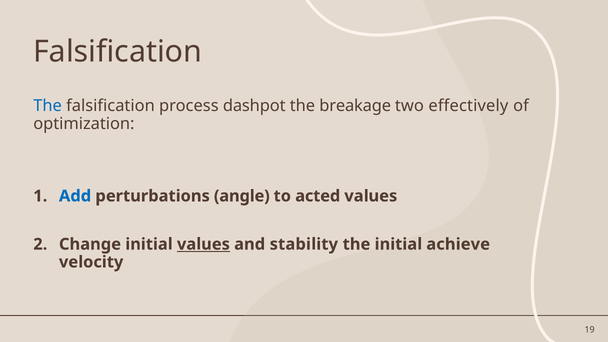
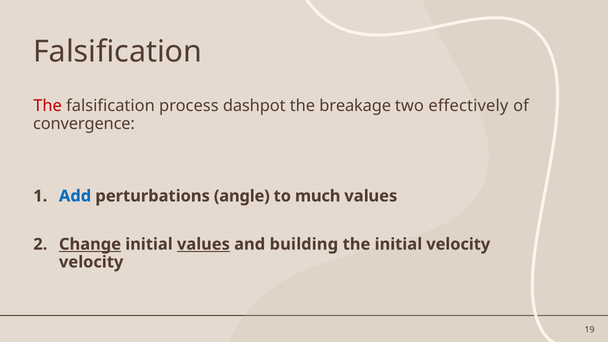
The at (48, 106) colour: blue -> red
optimization: optimization -> convergence
acted: acted -> much
Change underline: none -> present
stability: stability -> building
initial achieve: achieve -> velocity
